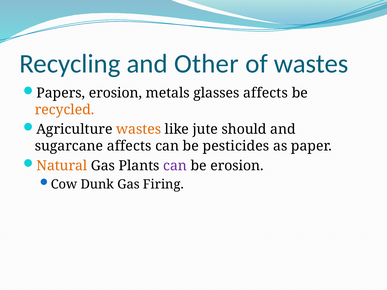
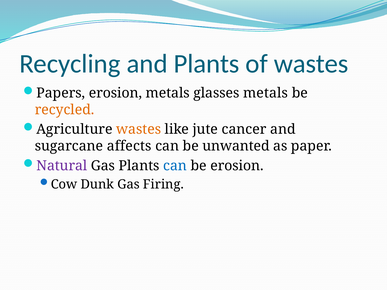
and Other: Other -> Plants
glasses affects: affects -> metals
should: should -> cancer
pesticides: pesticides -> unwanted
Natural colour: orange -> purple
can at (175, 166) colour: purple -> blue
